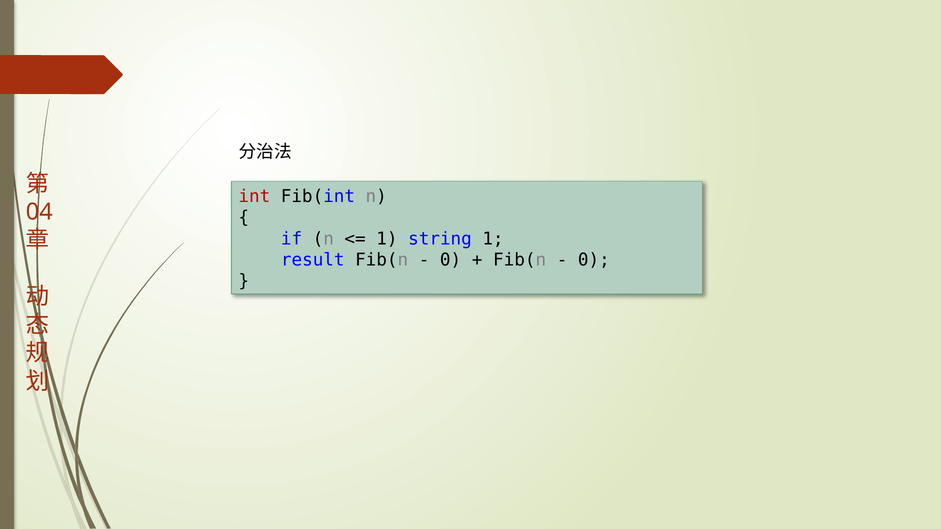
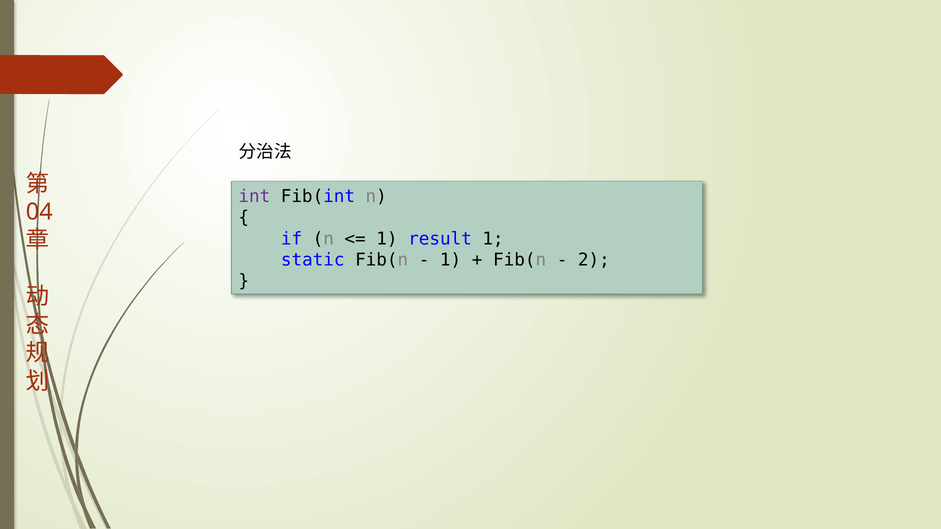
int colour: red -> purple
string: string -> result
result: result -> static
0 at (451, 260): 0 -> 1
0 at (594, 260): 0 -> 2
